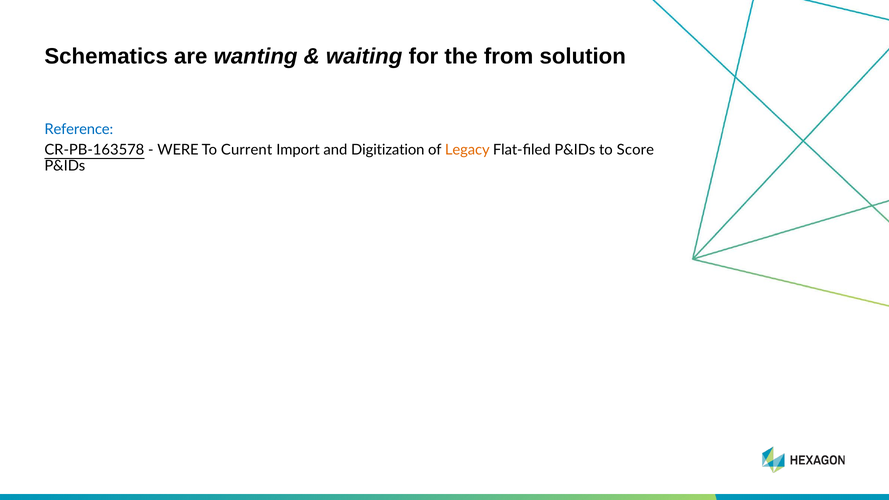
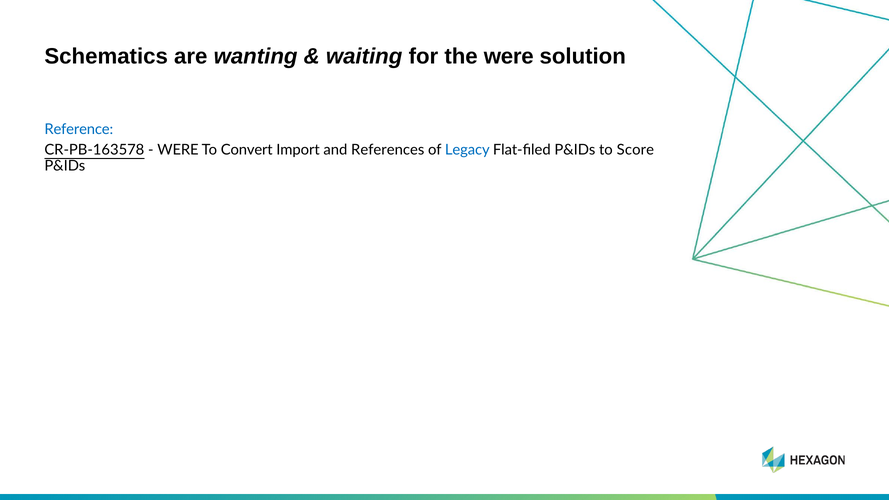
the from: from -> were
Current: Current -> Convert
Digitization: Digitization -> References
Legacy colour: orange -> blue
